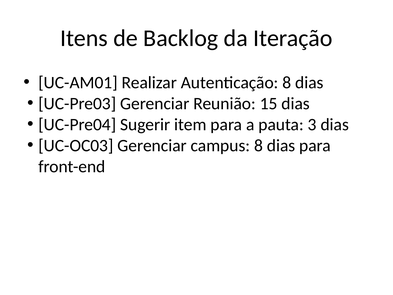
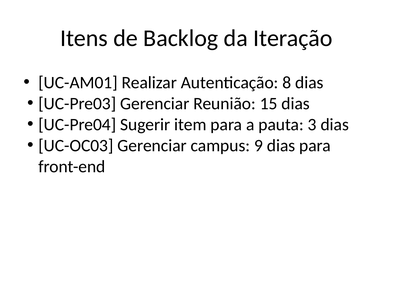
campus 8: 8 -> 9
